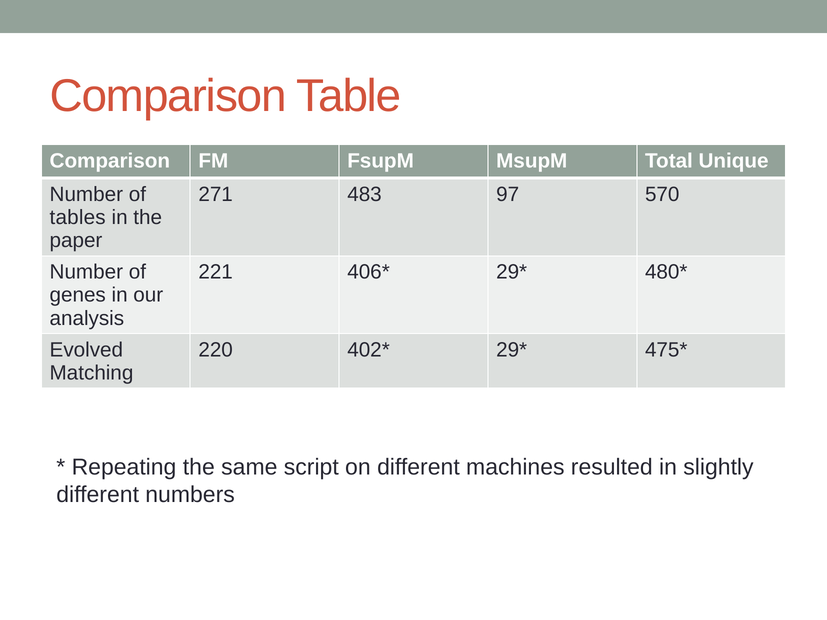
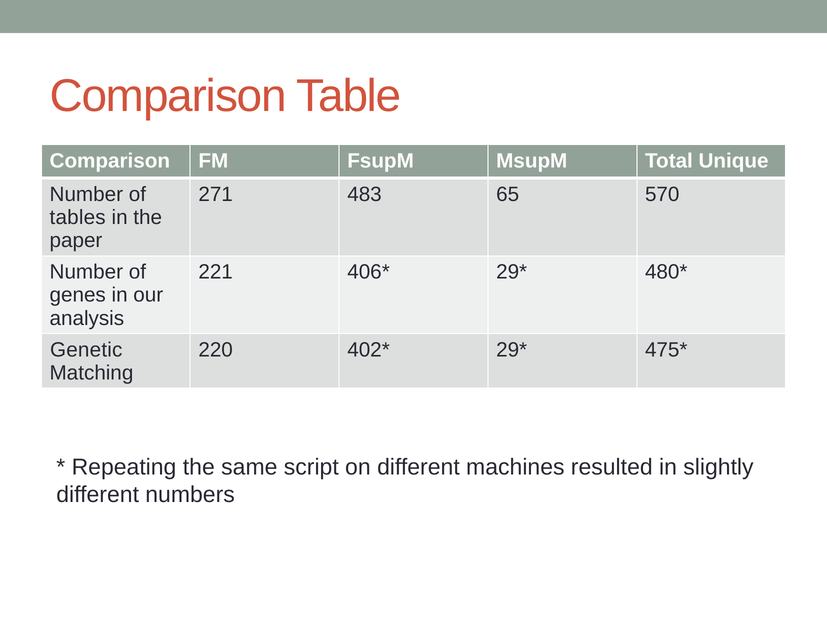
97: 97 -> 65
Evolved: Evolved -> Genetic
